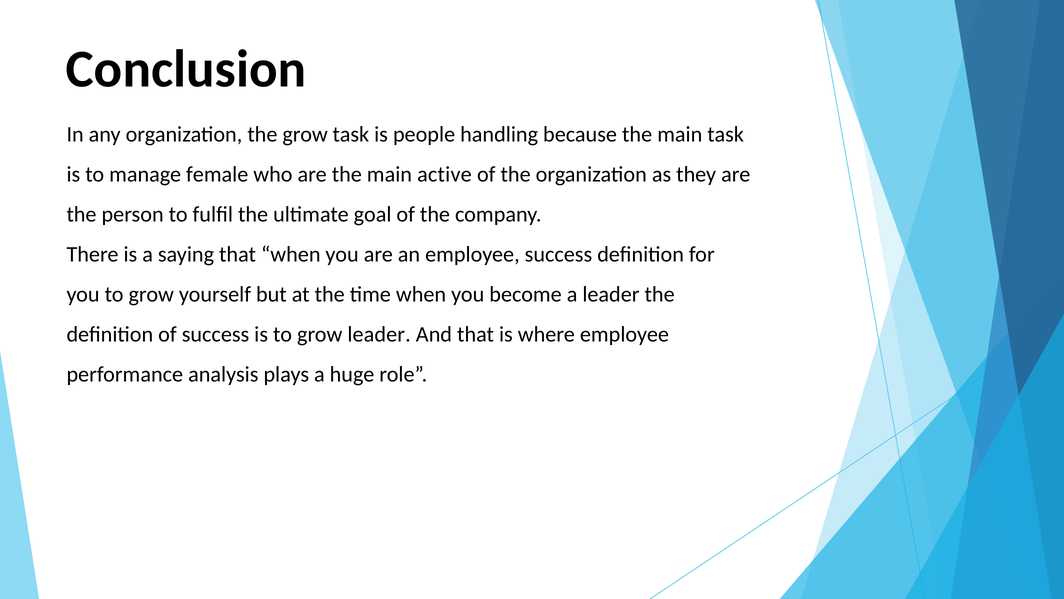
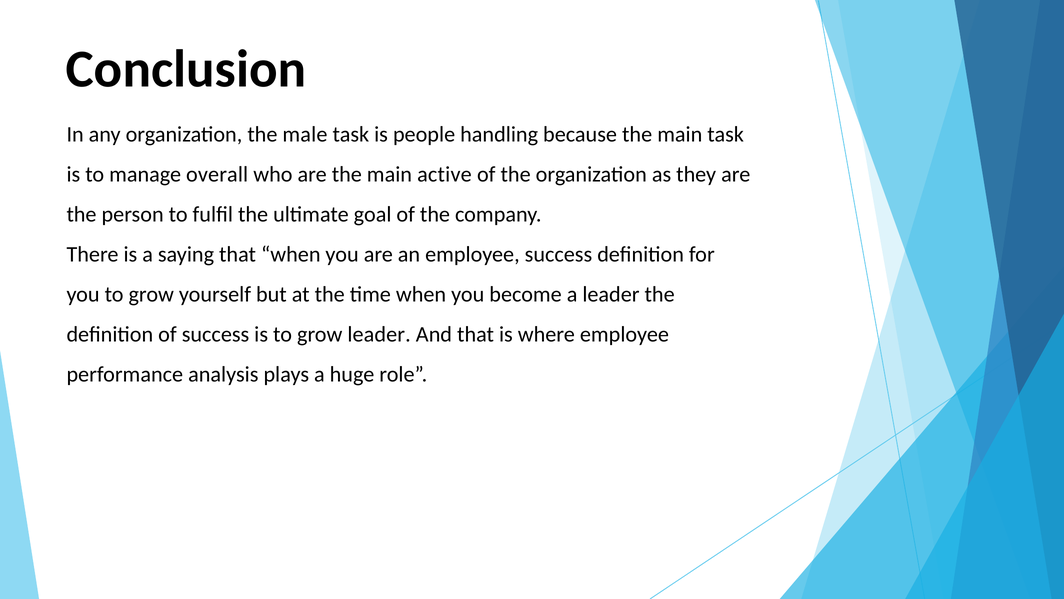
the grow: grow -> male
female: female -> overall
